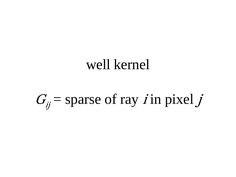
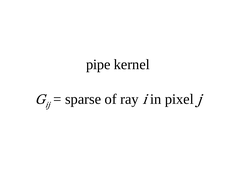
well: well -> pipe
